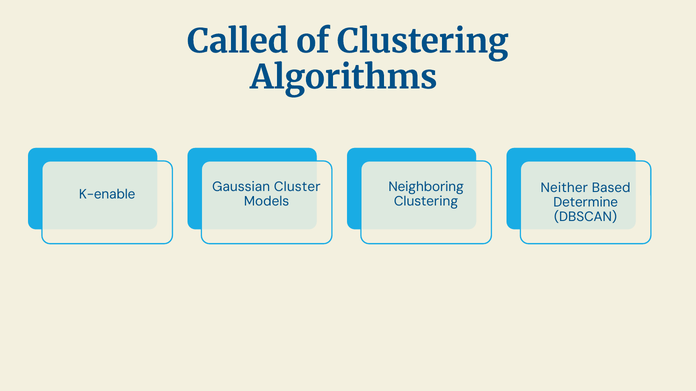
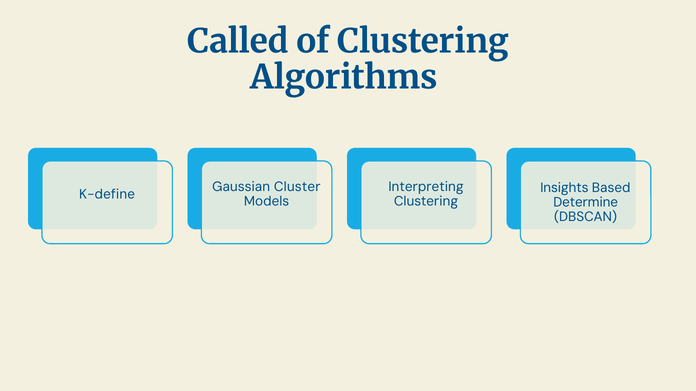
Neighboring: Neighboring -> Interpreting
Neither: Neither -> Insights
K-enable: K-enable -> K-define
